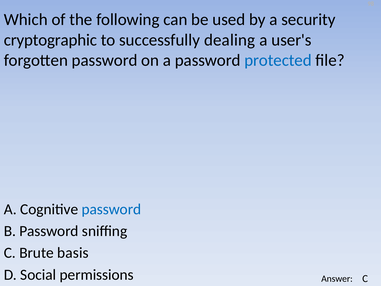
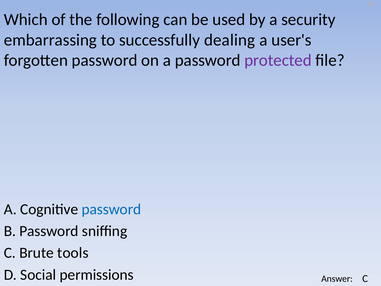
cryptographic: cryptographic -> embarrassing
protected colour: blue -> purple
basis: basis -> tools
